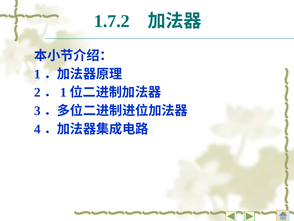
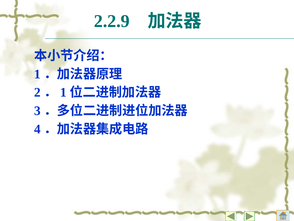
1.7.2: 1.7.2 -> 2.2.9
